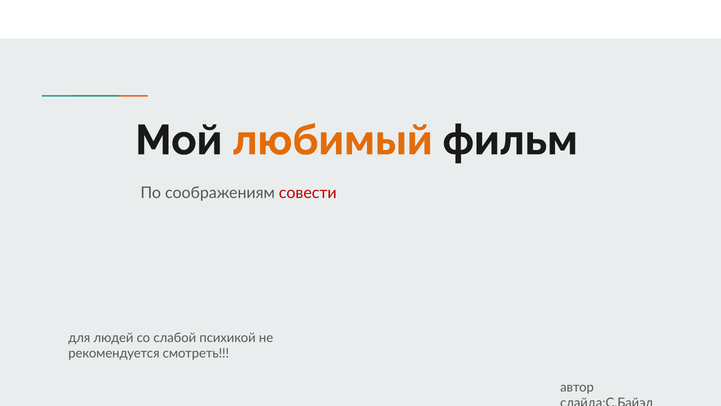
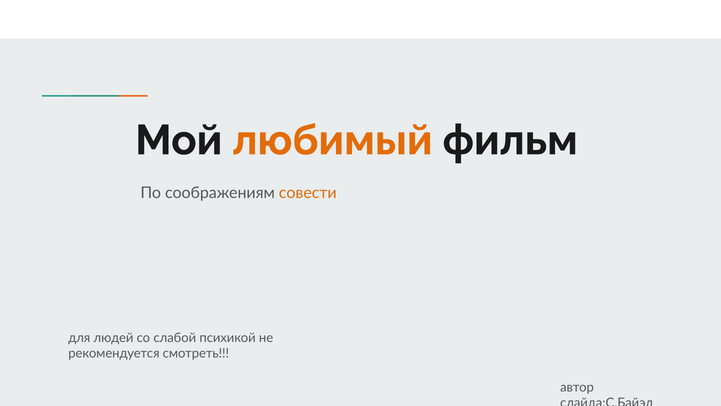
совести colour: red -> orange
